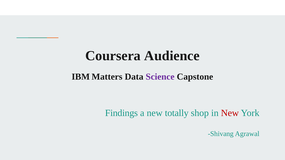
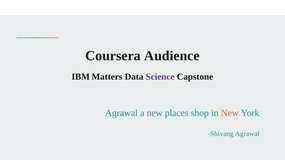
Findings at (121, 113): Findings -> Agrawal
totally: totally -> places
New at (230, 113) colour: red -> orange
